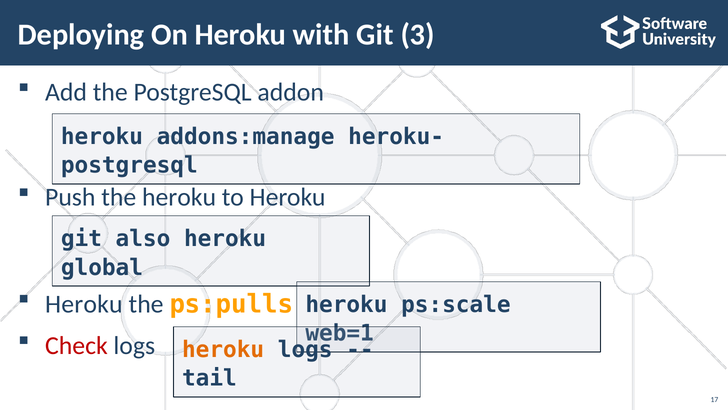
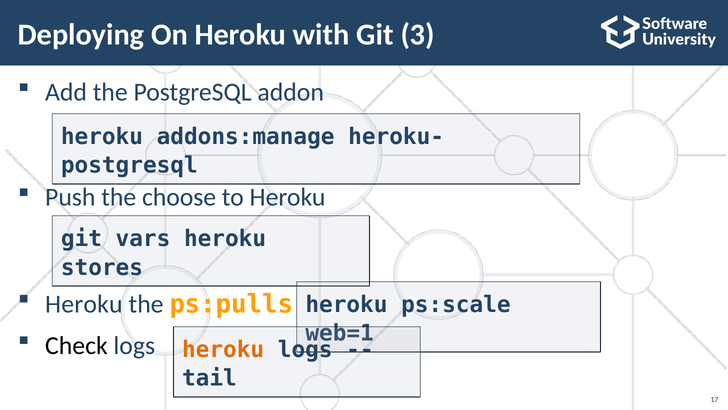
the heroku: heroku -> choose
also: also -> vars
global: global -> stores
Check colour: red -> black
